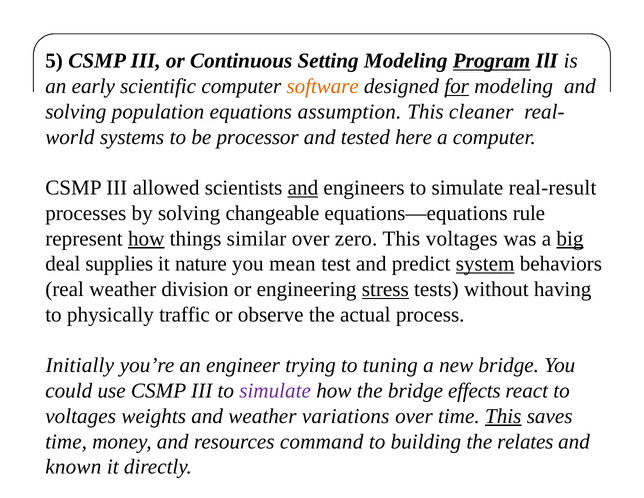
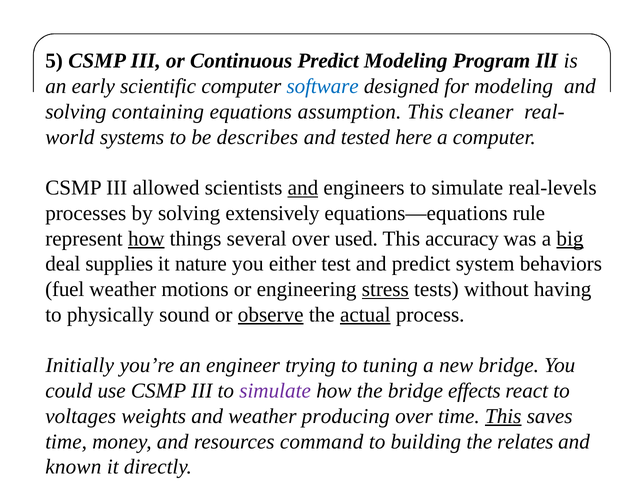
Continuous Setting: Setting -> Predict
Program underline: present -> none
software colour: orange -> blue
for underline: present -> none
population: population -> containing
processor: processor -> describes
real-result: real-result -> real-levels
changeable: changeable -> extensively
similar: similar -> several
zero: zero -> used
This voltages: voltages -> accuracy
mean: mean -> either
system underline: present -> none
real: real -> fuel
division: division -> motions
traffic: traffic -> sound
observe underline: none -> present
actual underline: none -> present
variations: variations -> producing
